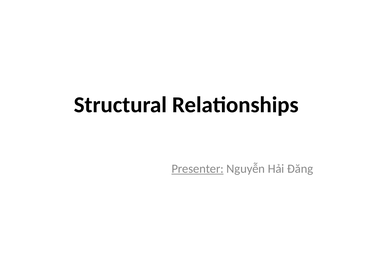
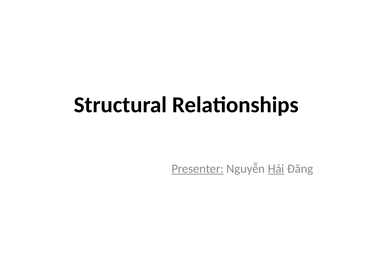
Hải underline: none -> present
